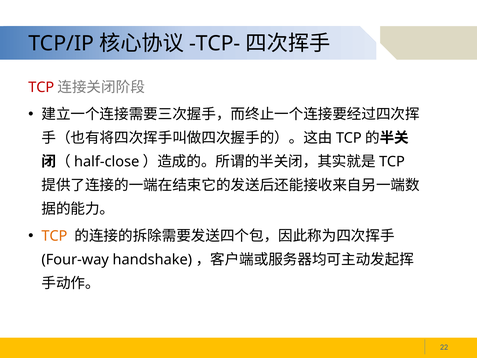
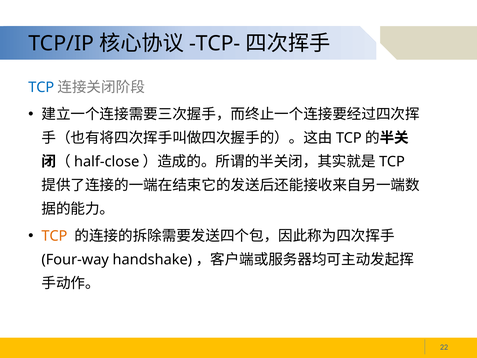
TCP at (41, 87) colour: red -> blue
